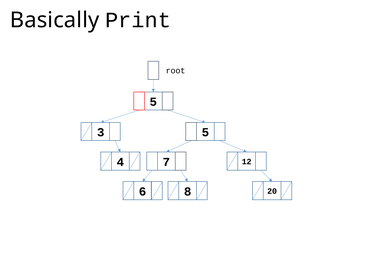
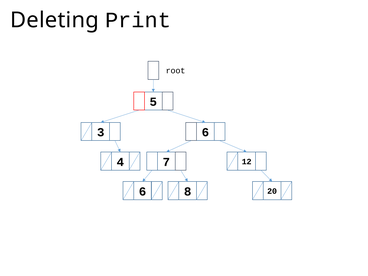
Basically: Basically -> Deleting
3 5: 5 -> 6
